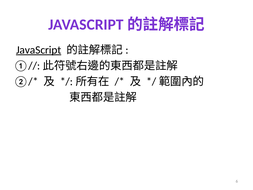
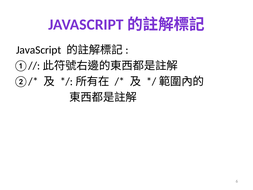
JavaScript underline: present -> none
